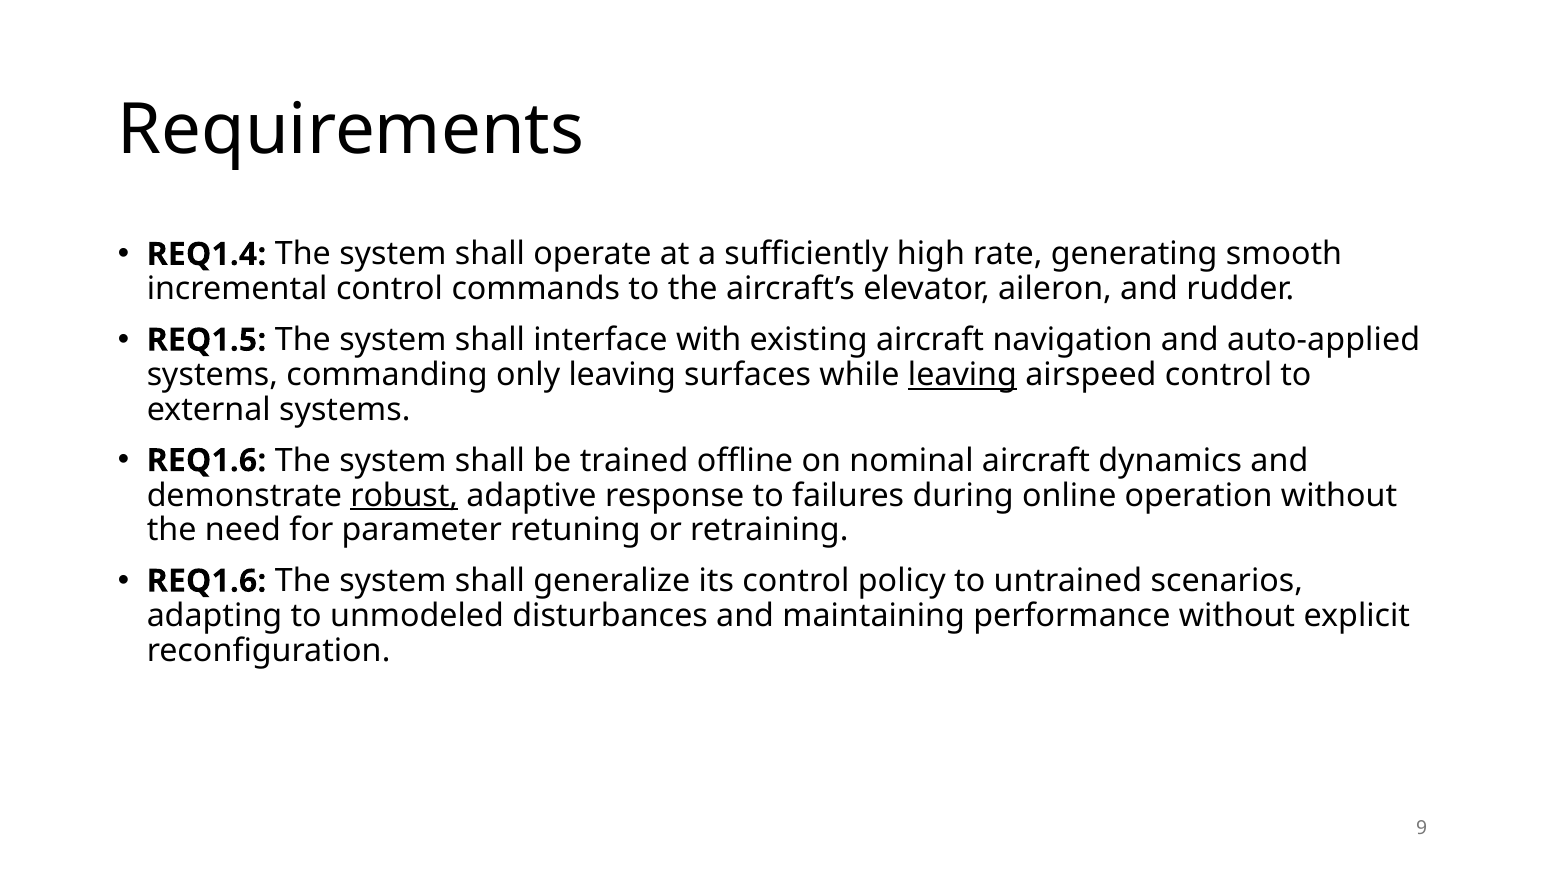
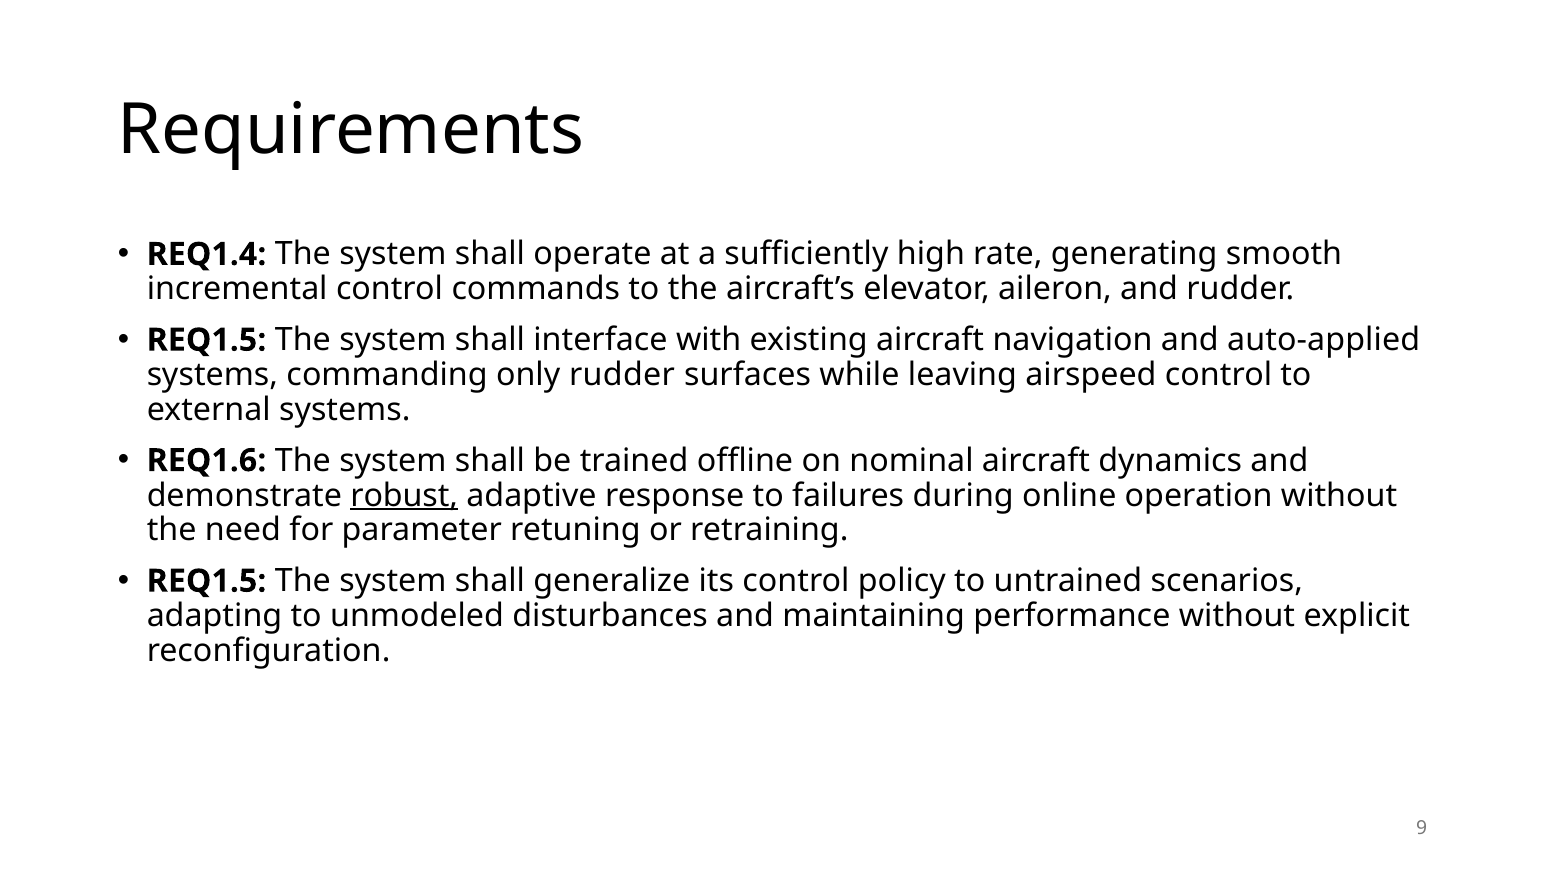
only leaving: leaving -> rudder
leaving at (962, 375) underline: present -> none
REQ1.6 at (207, 581): REQ1.6 -> REQ1.5
